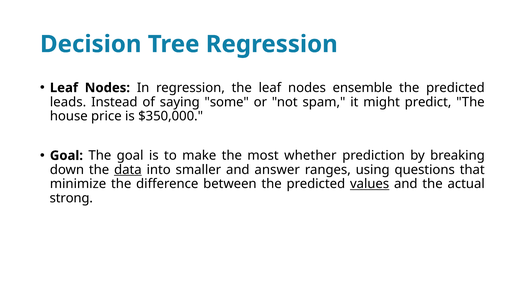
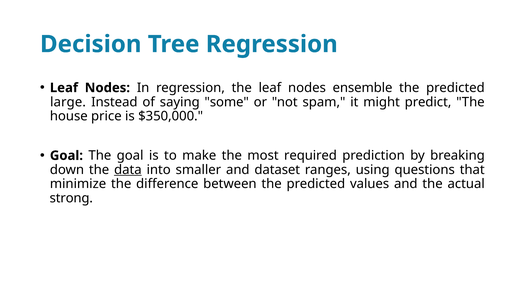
leads: leads -> large
whether: whether -> required
answer: answer -> dataset
values underline: present -> none
